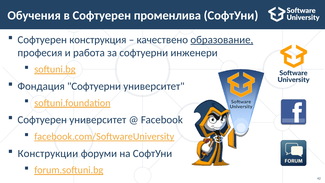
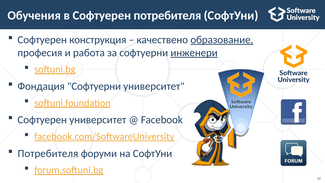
Софтуерен променлива: променлива -> потребителя
инженери underline: none -> present
Конструкции at (48, 153): Конструкции -> Потребителя
